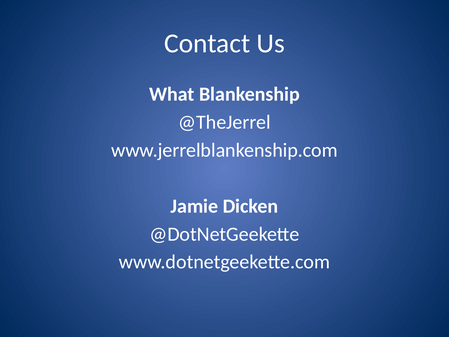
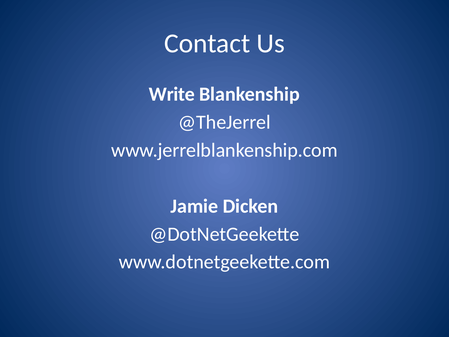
What: What -> Write
